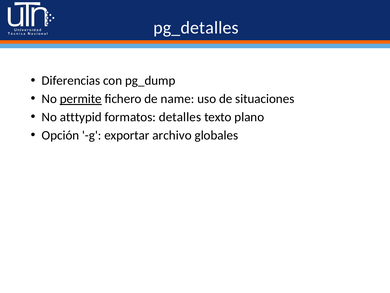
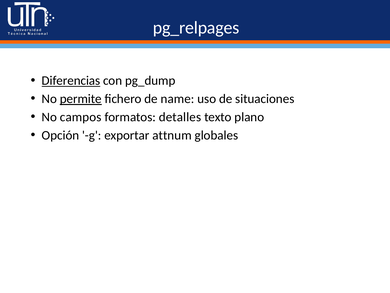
pg_detalles: pg_detalles -> pg_relpages
Diferencias underline: none -> present
atttypid: atttypid -> campos
archivo: archivo -> attnum
